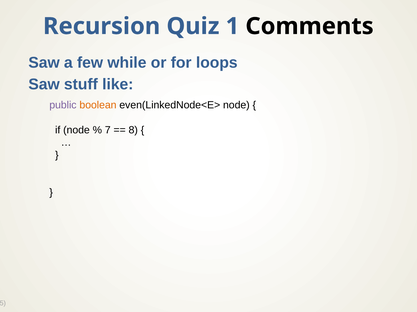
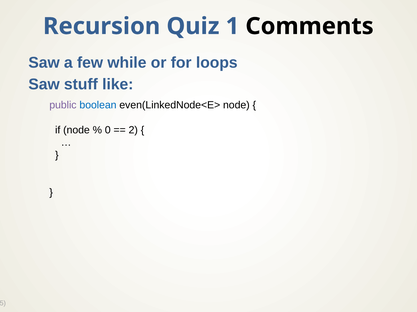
boolean colour: orange -> blue
7: 7 -> 0
8: 8 -> 2
